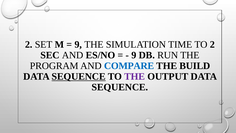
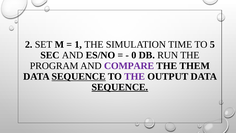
9 at (78, 44): 9 -> 1
TO 2: 2 -> 5
9 at (134, 55): 9 -> 0
COMPARE colour: blue -> purple
BUILD: BUILD -> THEM
SEQUENCE at (120, 87) underline: none -> present
